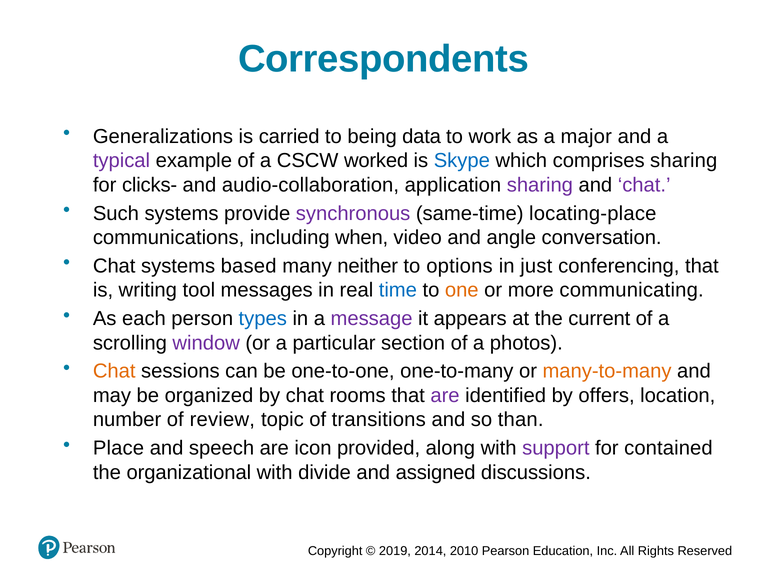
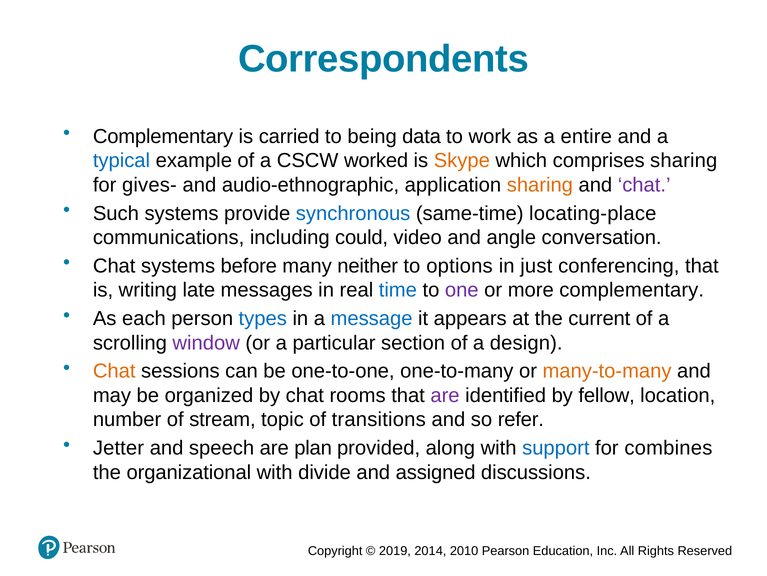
Generalizations at (163, 136): Generalizations -> Complementary
major: major -> entire
typical colour: purple -> blue
Skype colour: blue -> orange
clicks-: clicks- -> gives-
audio-collaboration: audio-collaboration -> audio-ethnographic
sharing at (540, 185) colour: purple -> orange
synchronous colour: purple -> blue
when: when -> could
based: based -> before
tool: tool -> late
one colour: orange -> purple
more communicating: communicating -> complementary
message colour: purple -> blue
photos: photos -> design
offers: offers -> fellow
review: review -> stream
than: than -> refer
Place: Place -> Jetter
icon: icon -> plan
support colour: purple -> blue
contained: contained -> combines
